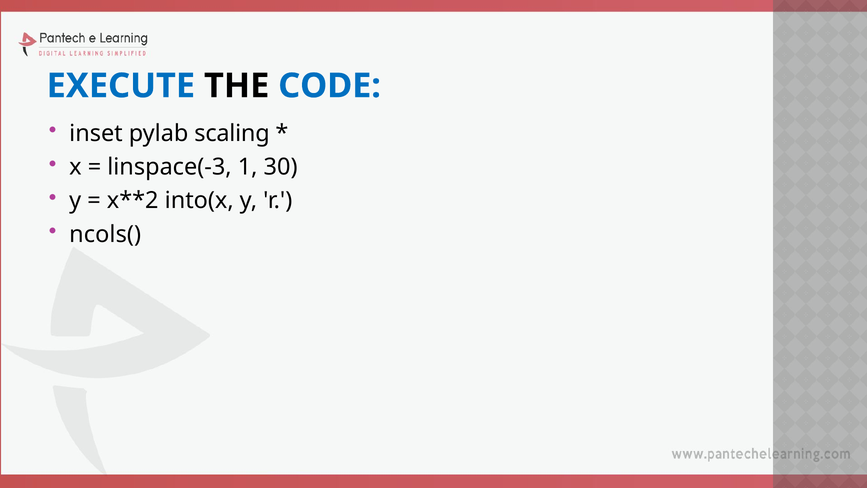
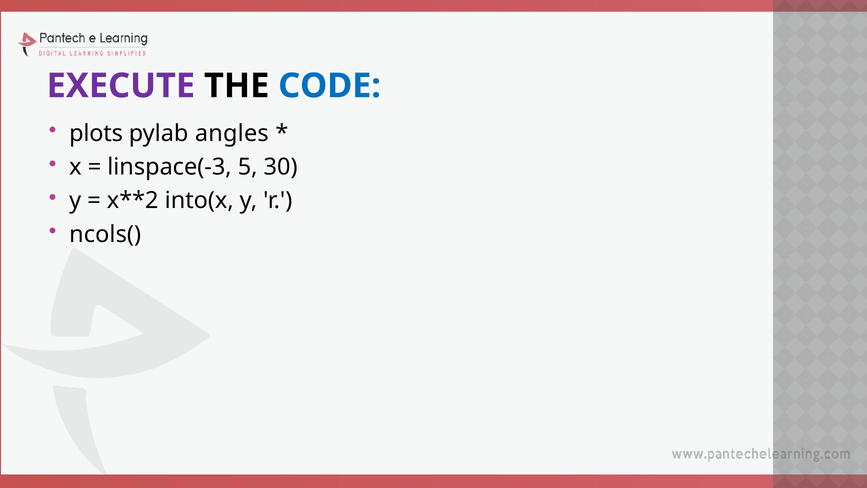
EXECUTE colour: blue -> purple
inset: inset -> plots
scaling: scaling -> angles
1: 1 -> 5
